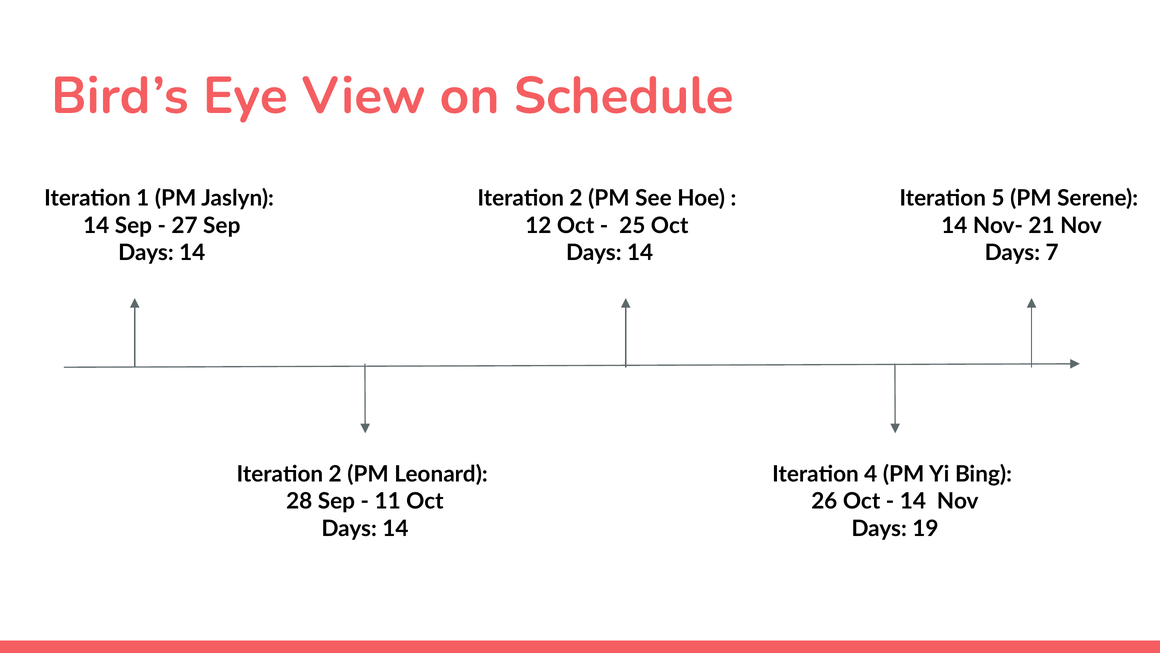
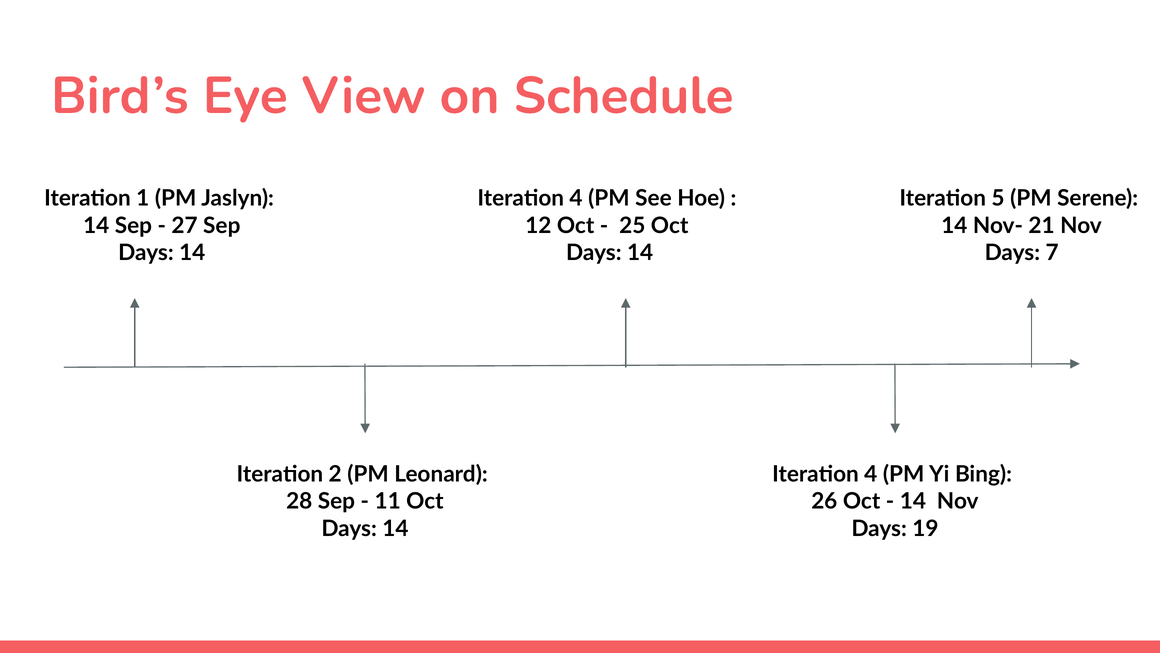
2 at (576, 198): 2 -> 4
